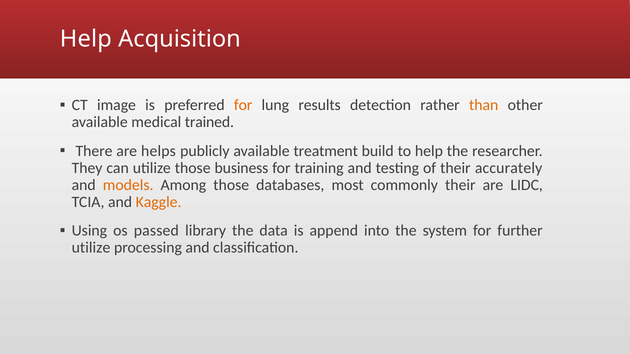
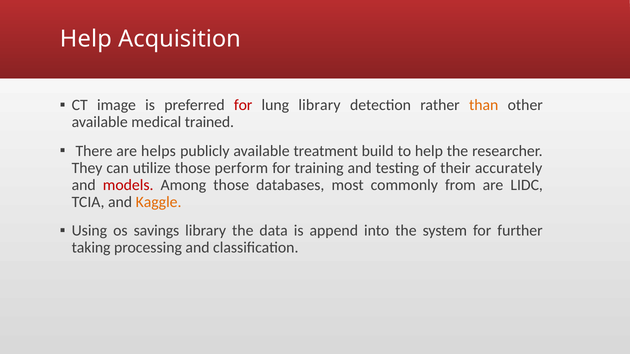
for at (243, 105) colour: orange -> red
lung results: results -> library
business: business -> perform
models colour: orange -> red
commonly their: their -> from
passed: passed -> savings
utilize at (91, 248): utilize -> taking
